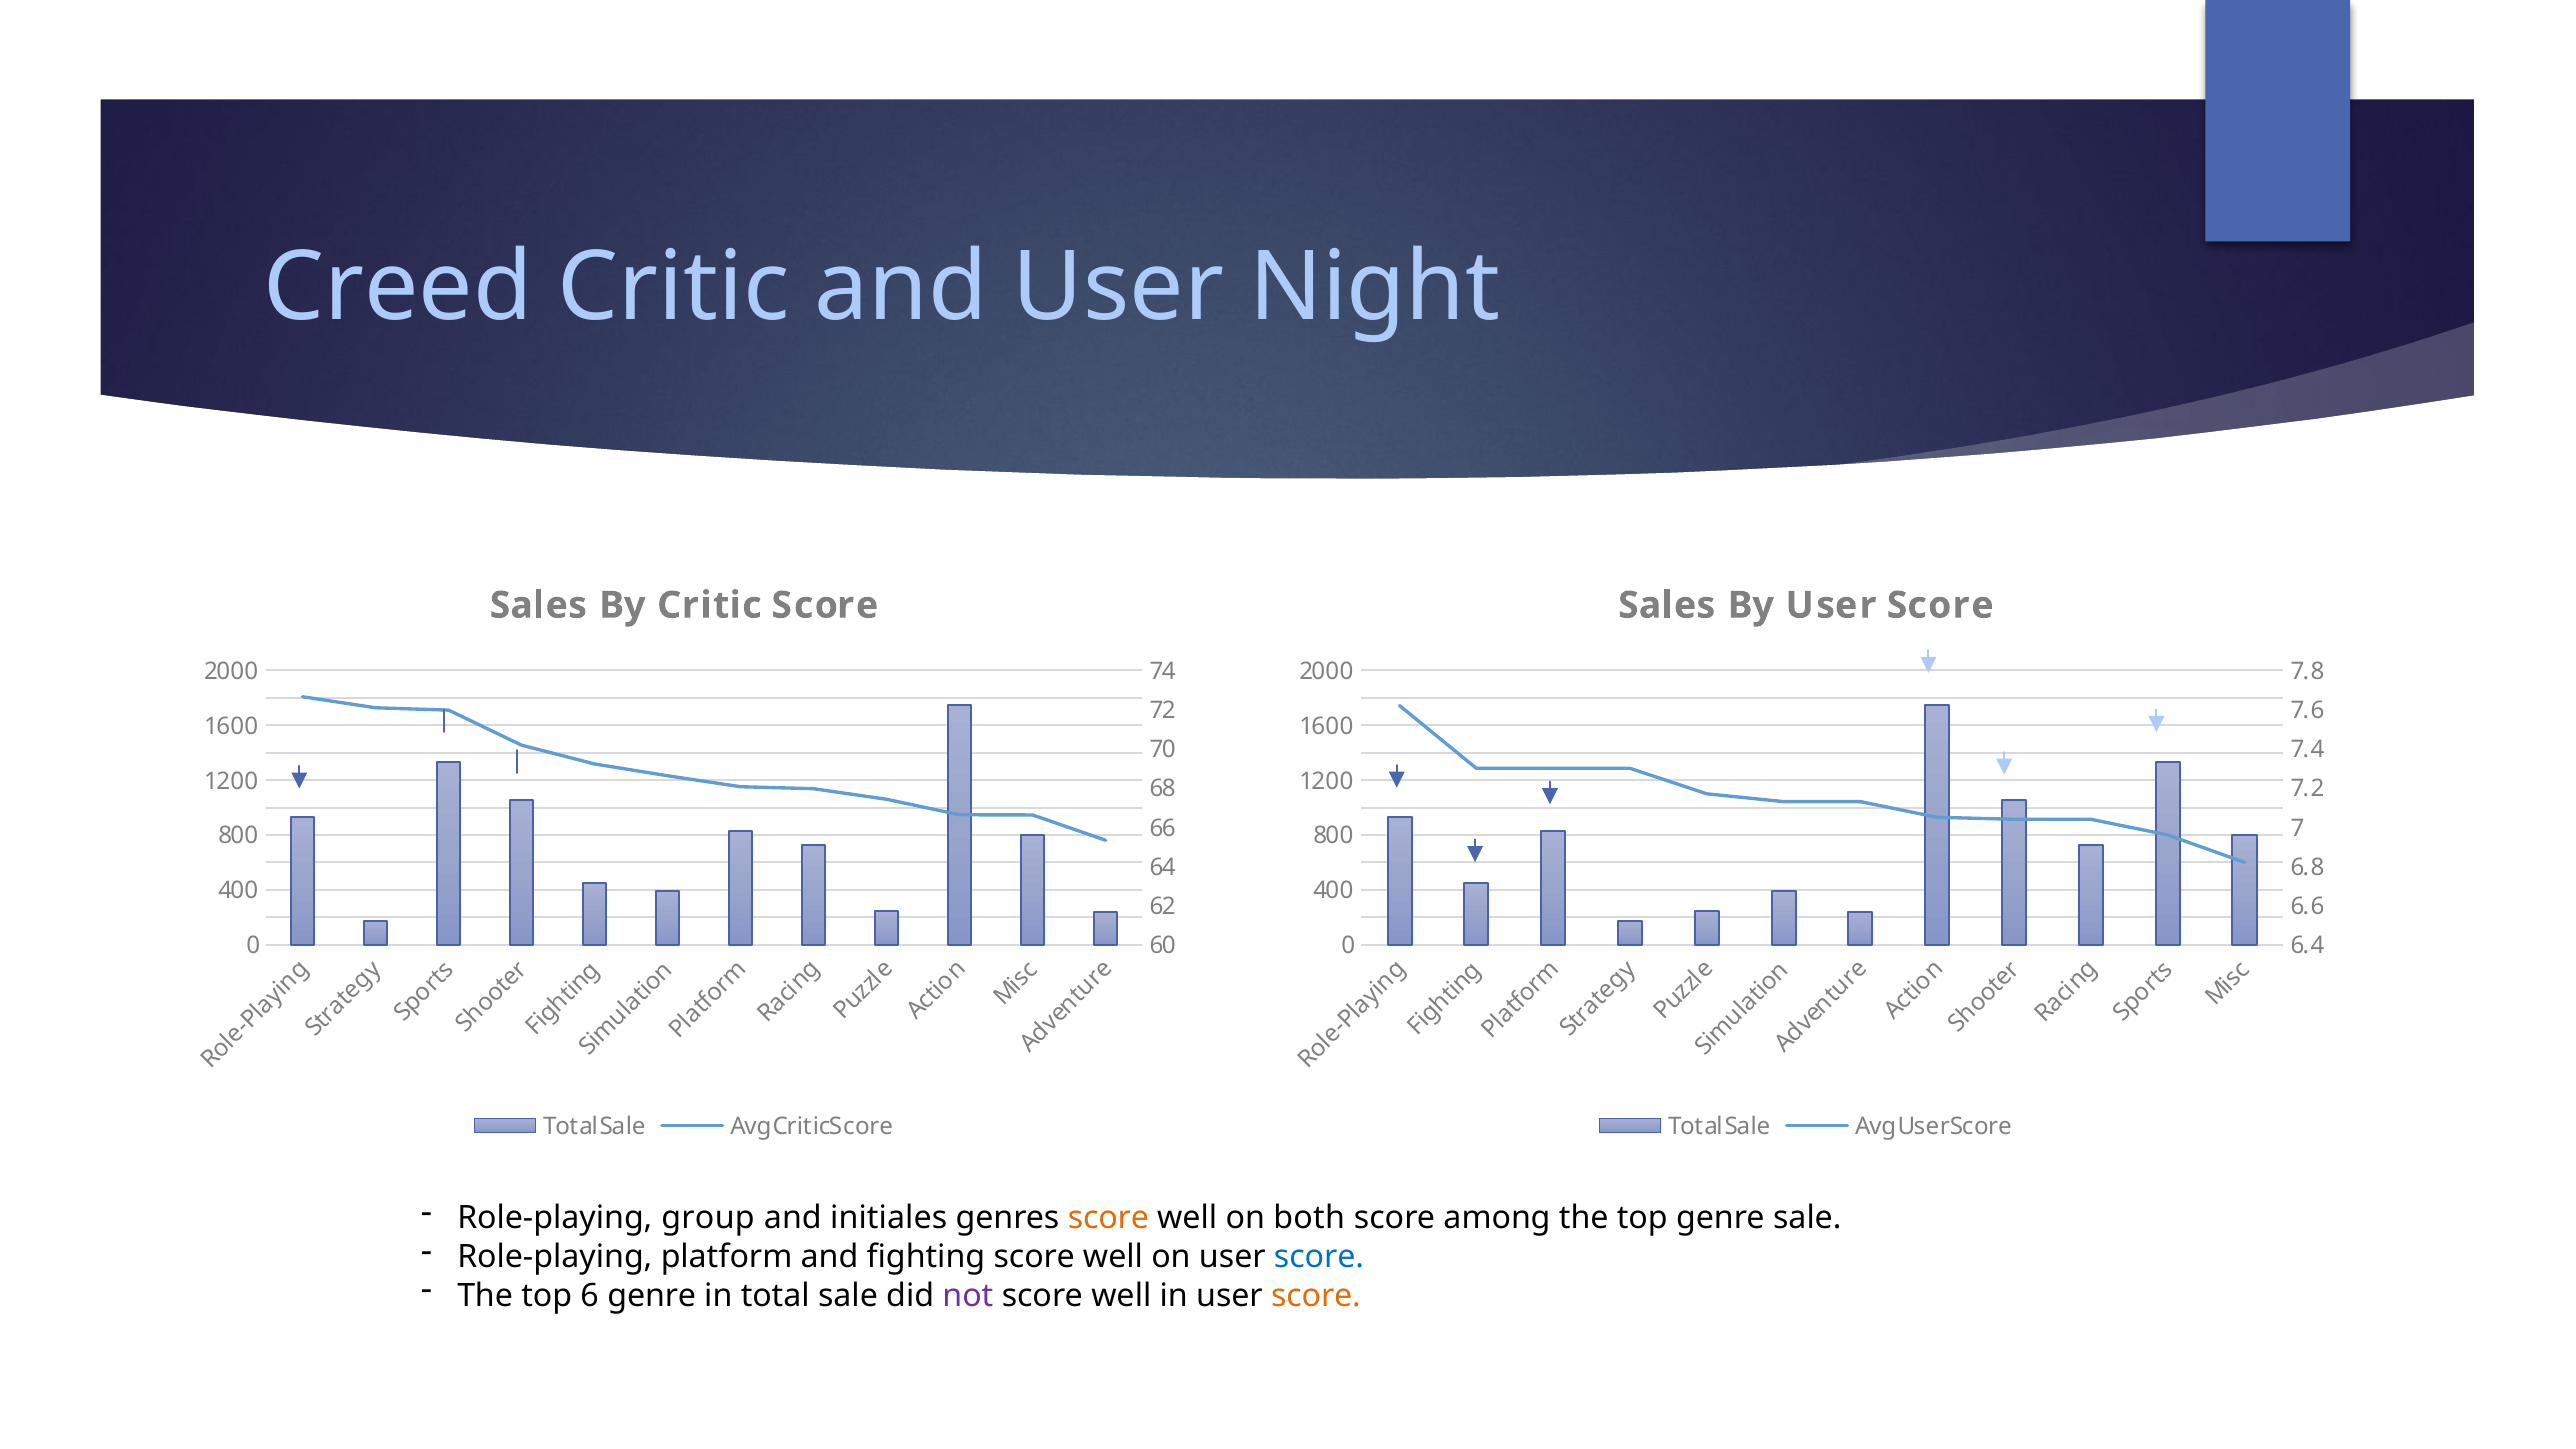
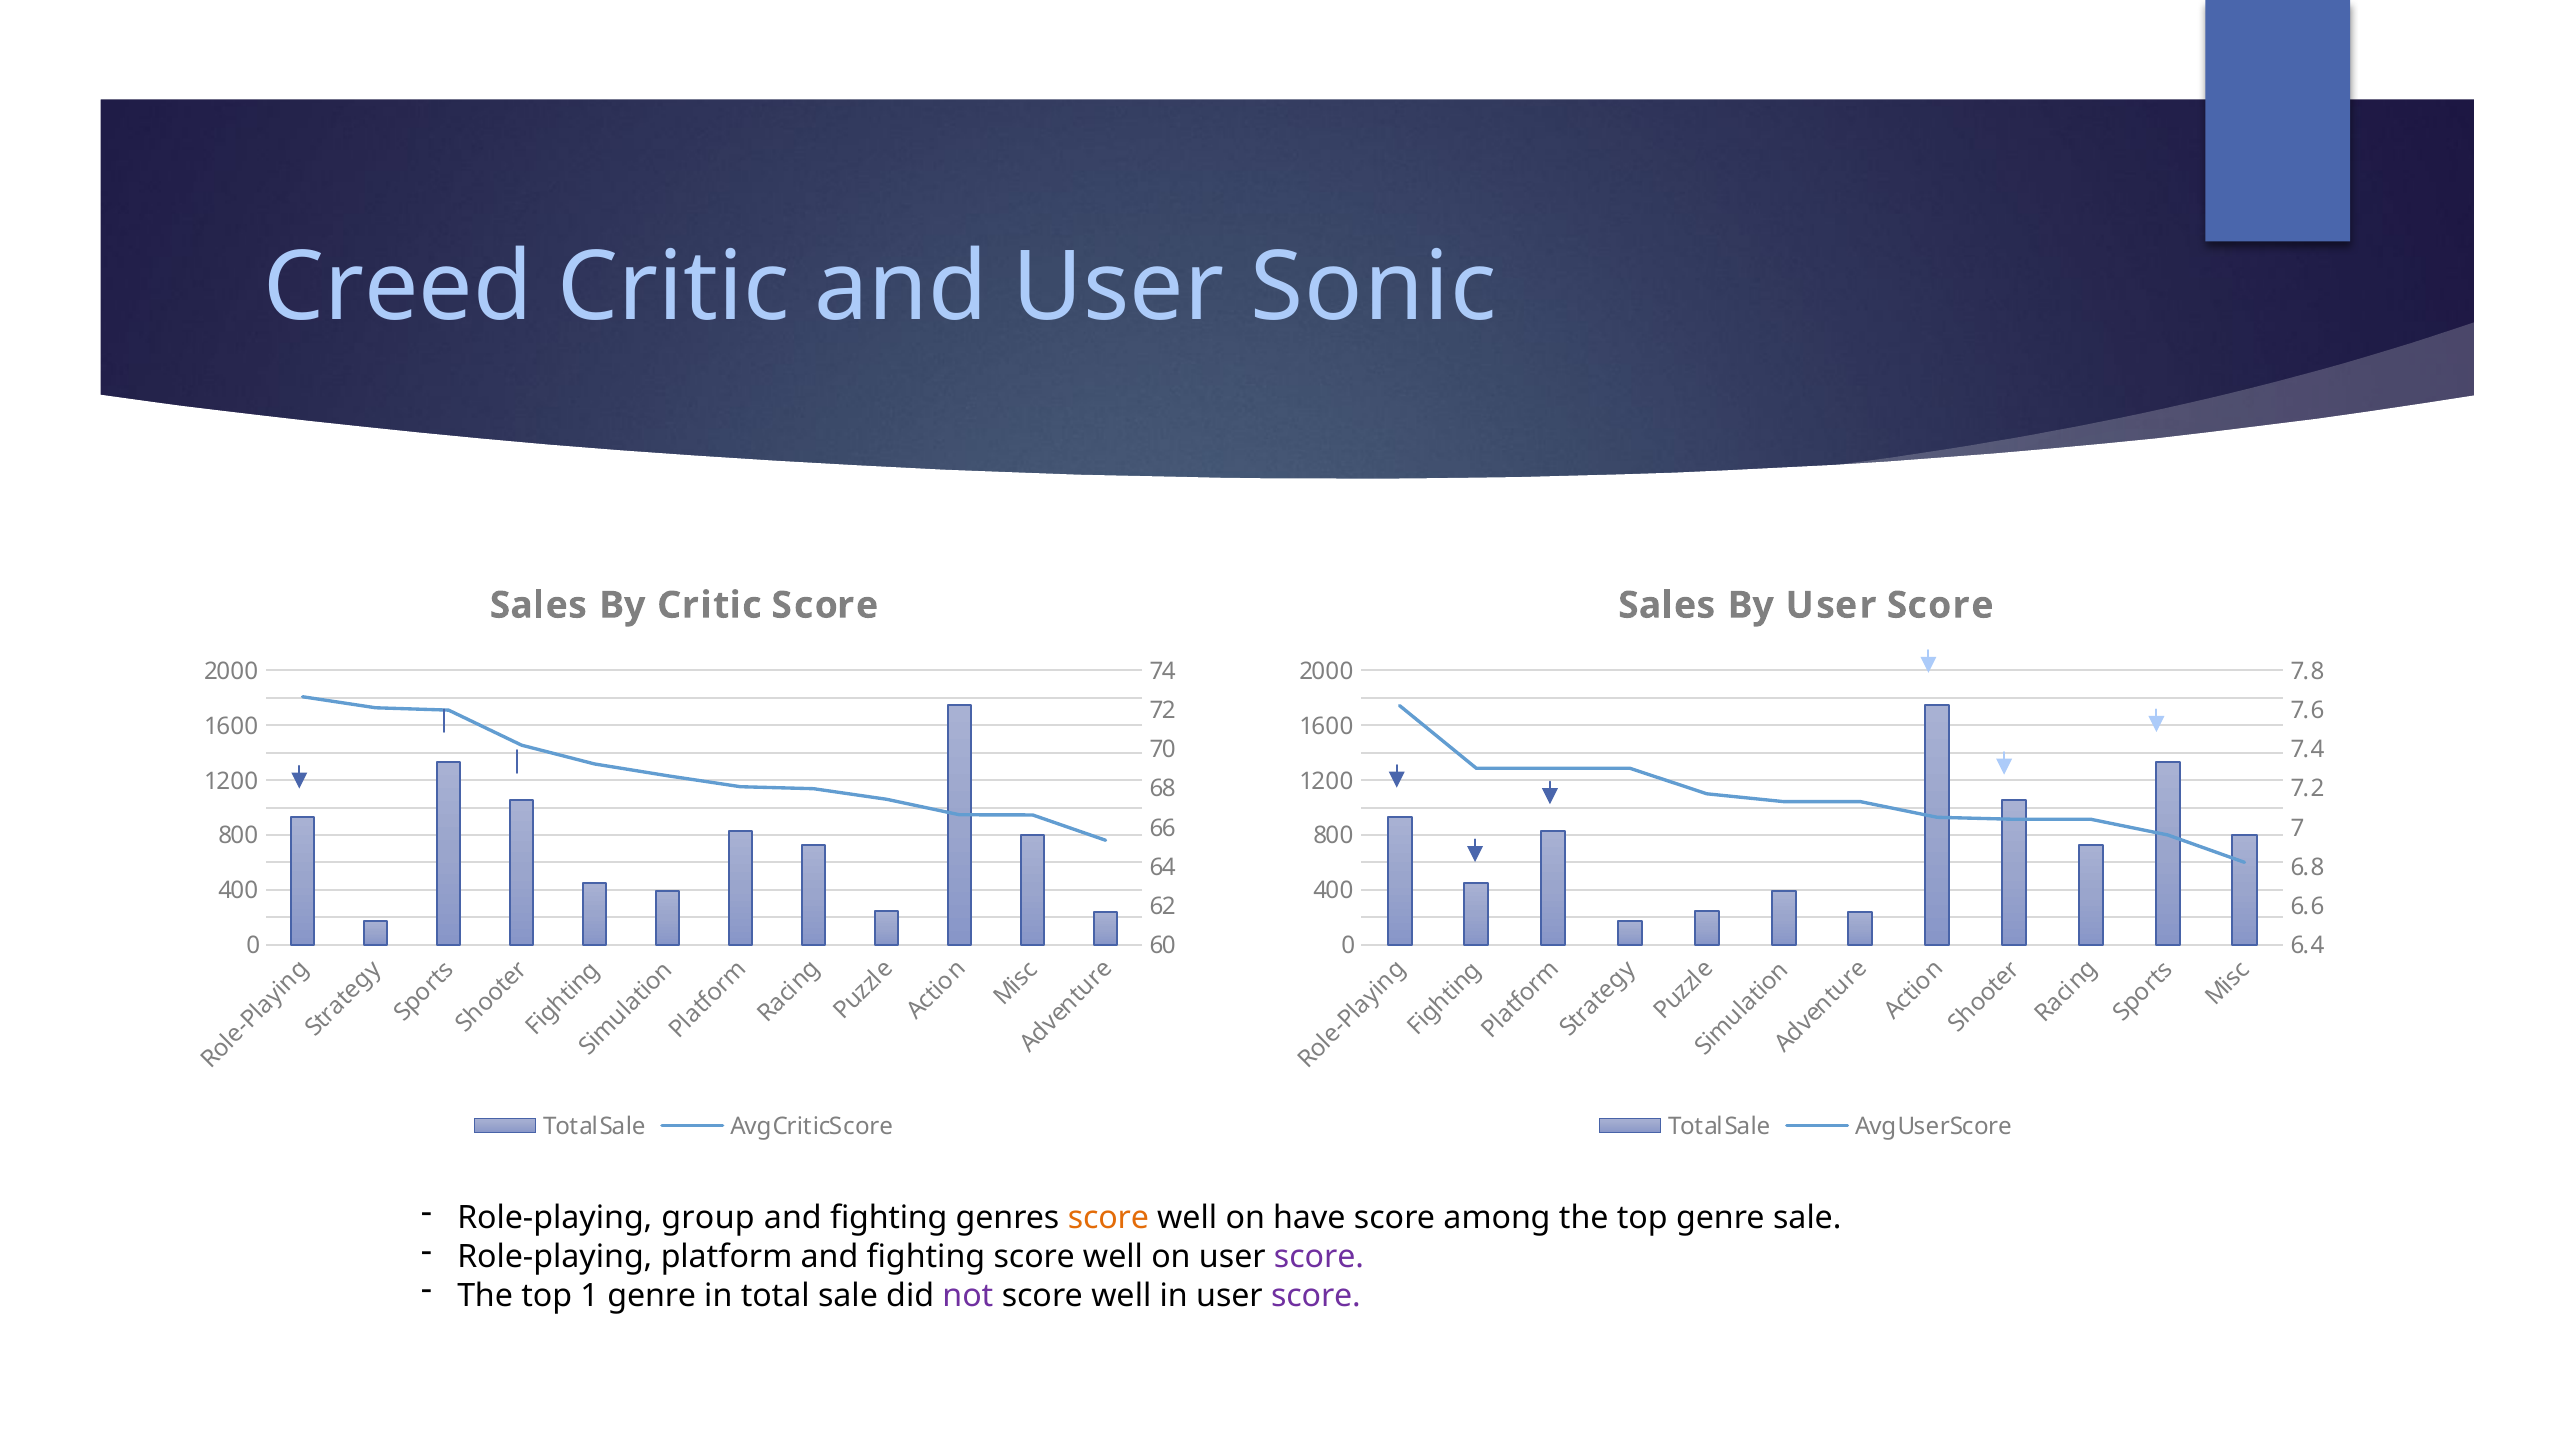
Night: Night -> Sonic
initiales at (889, 1218): initiales -> fighting
both: both -> have
score at (1319, 1257) colour: blue -> purple
6: 6 -> 1
score at (1316, 1296) colour: orange -> purple
